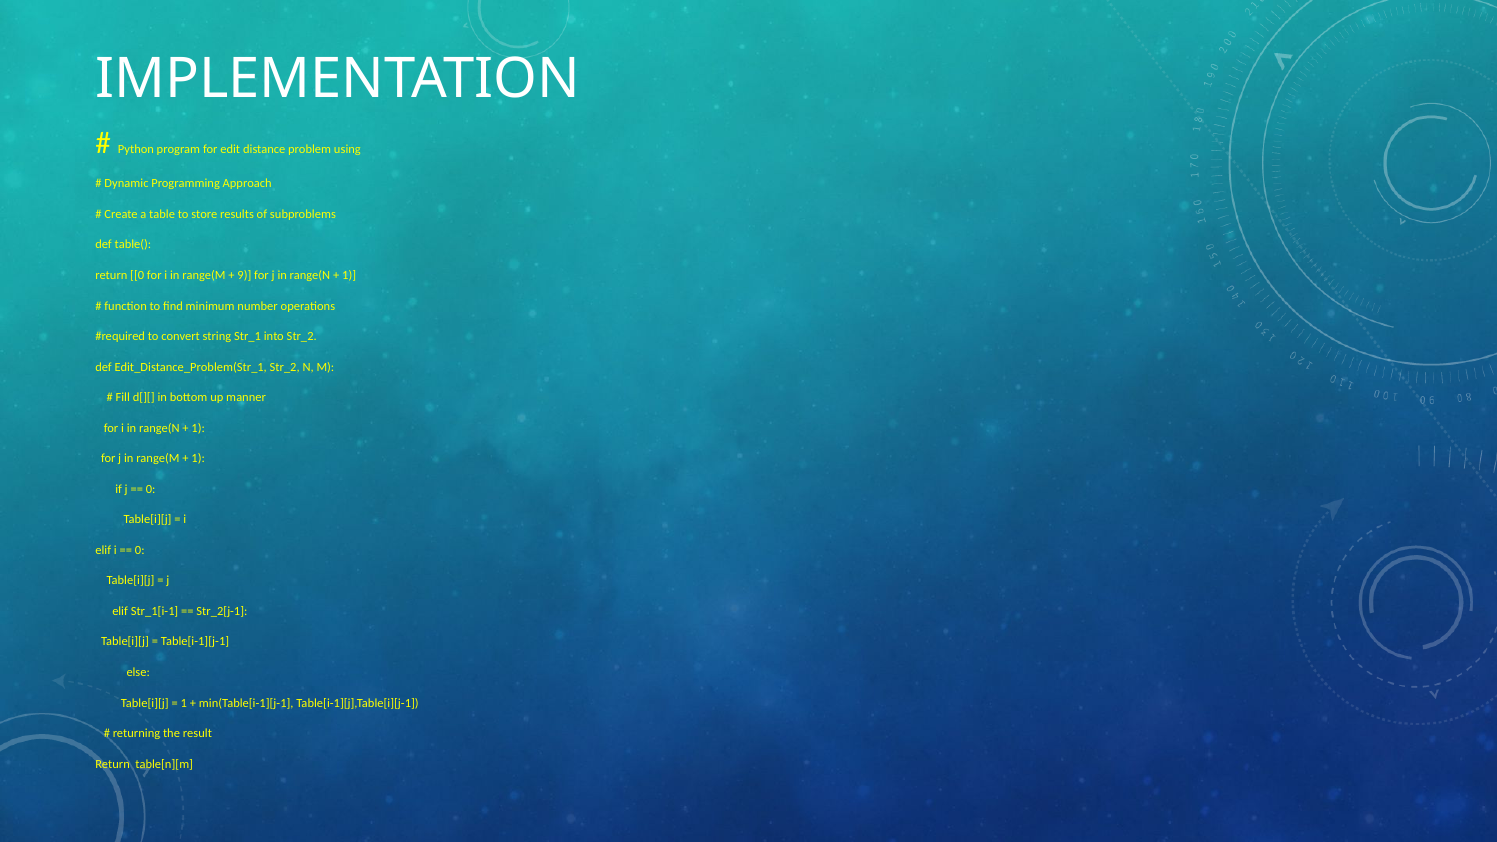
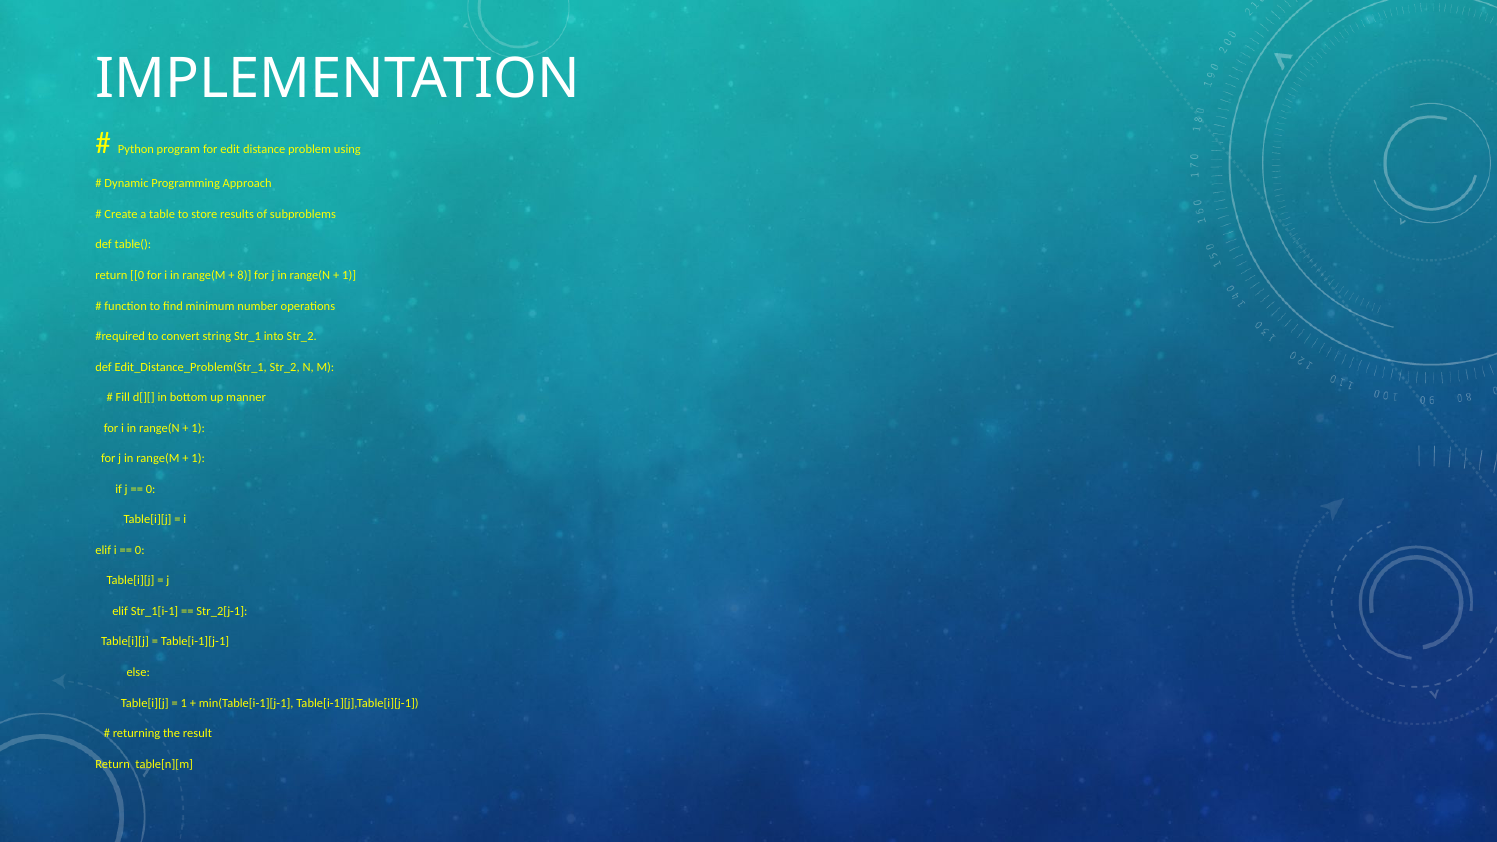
9: 9 -> 8
